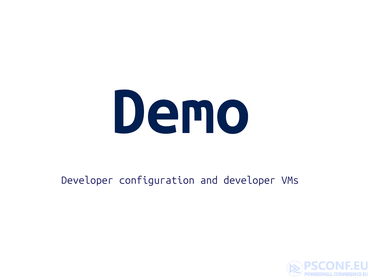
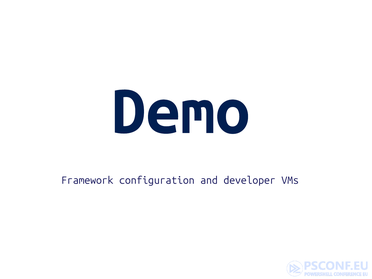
Developer at (87, 181): Developer -> Framework
